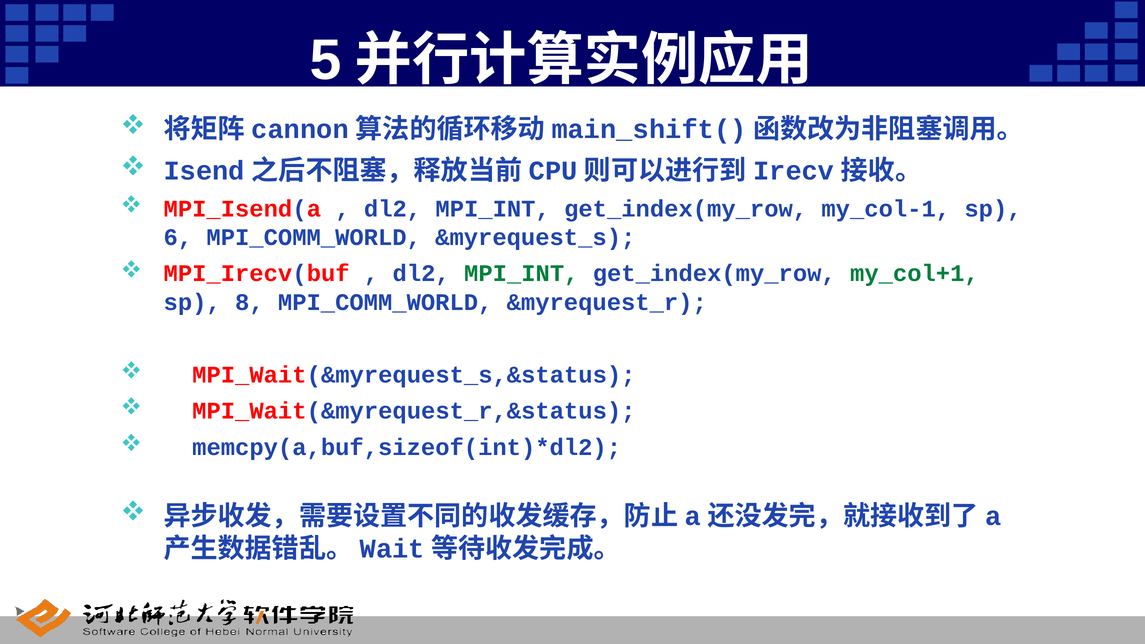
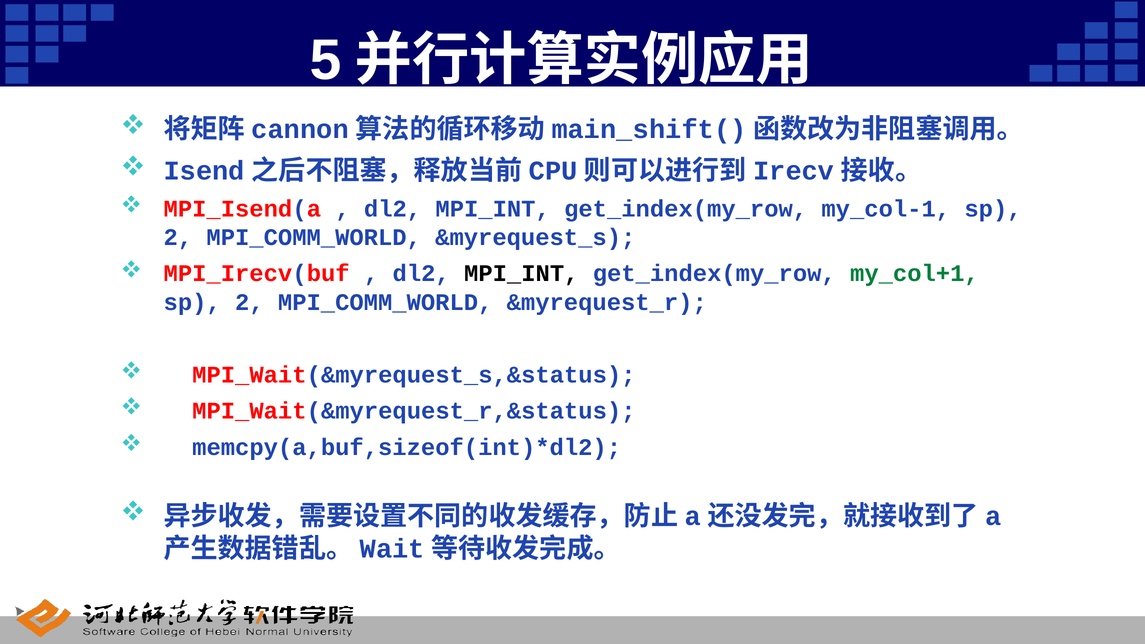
6 at (178, 237): 6 -> 2
MPI_INT at (521, 274) colour: green -> black
8 at (249, 302): 8 -> 2
